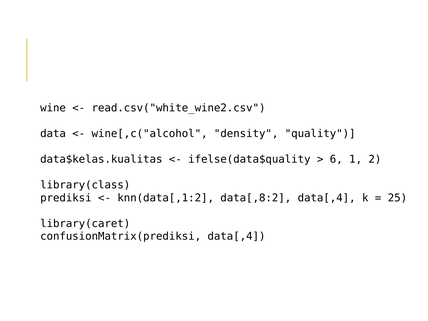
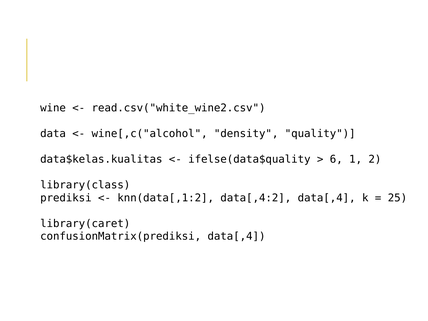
data[,8:2: data[,8:2 -> data[,4:2
